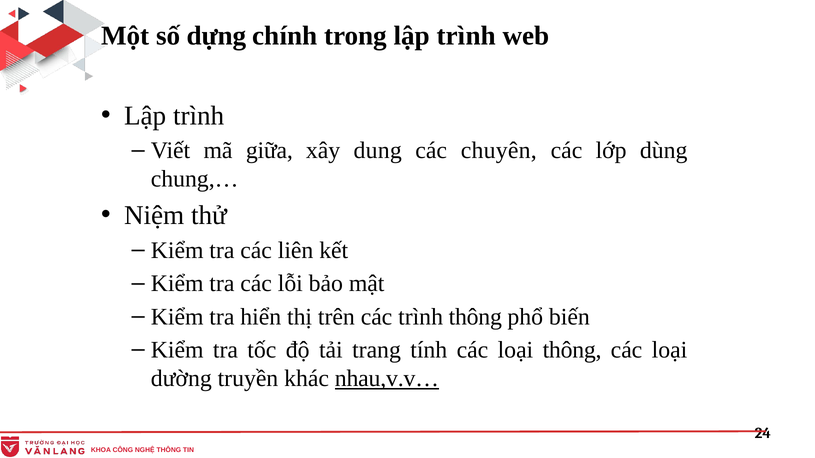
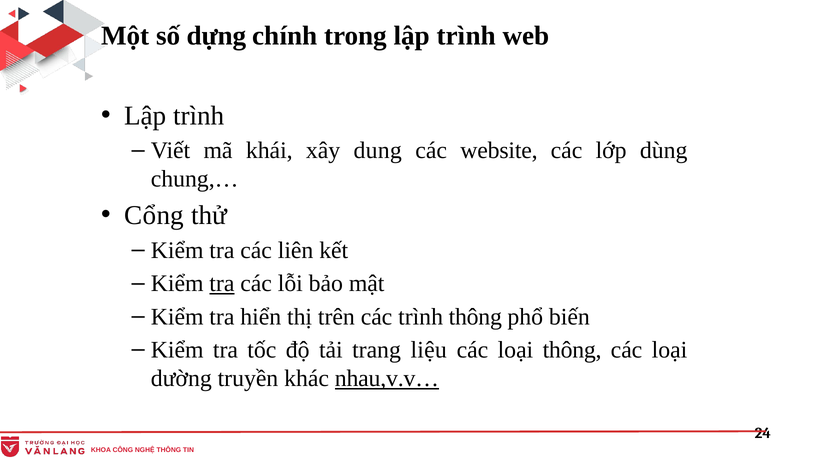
giữa: giữa -> khái
chuyên: chuyên -> website
Niệm: Niệm -> Cổng
tra at (222, 284) underline: none -> present
tính: tính -> liệu
